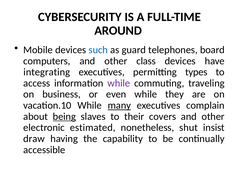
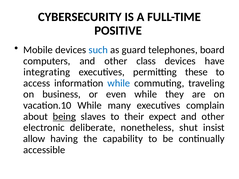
AROUND: AROUND -> POSITIVE
types: types -> these
while at (119, 83) colour: purple -> blue
many underline: present -> none
covers: covers -> expect
estimated: estimated -> deliberate
draw: draw -> allow
